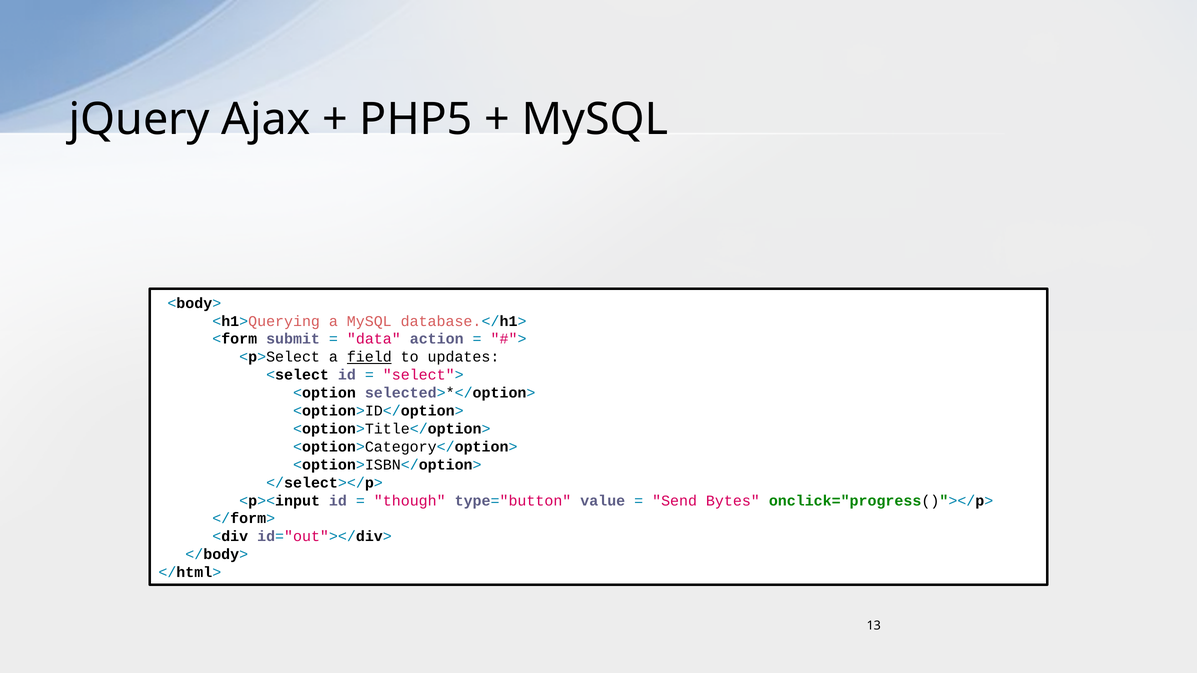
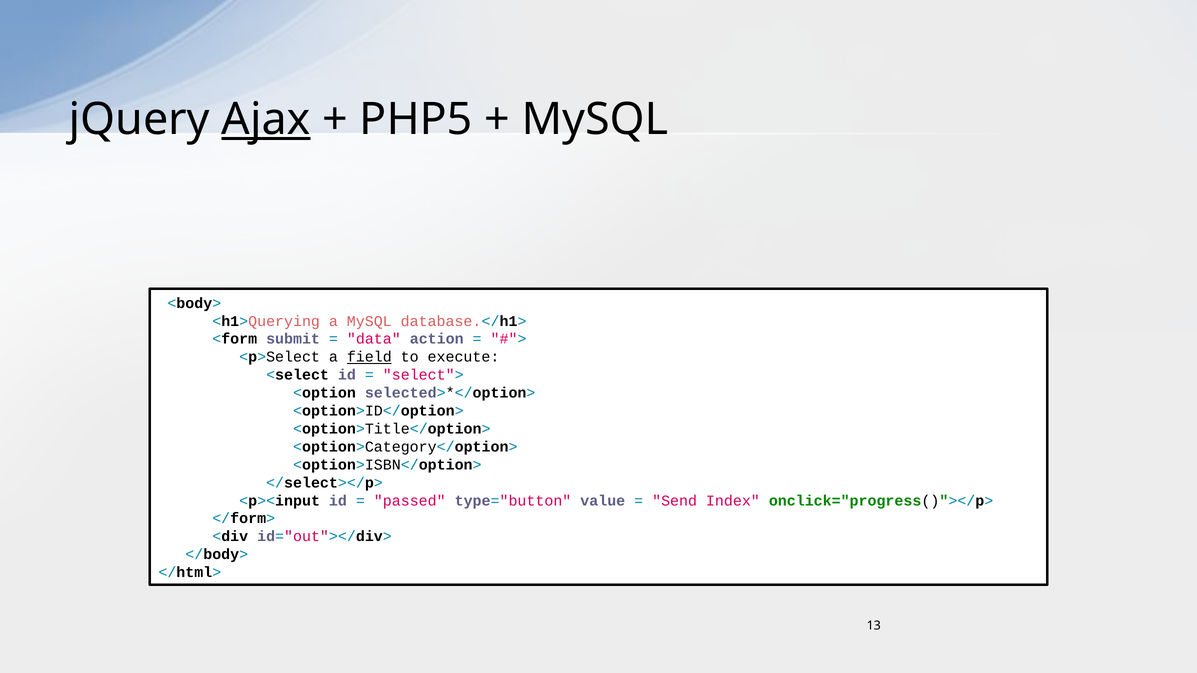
Ajax underline: none -> present
updates: updates -> execute
though: though -> passed
Bytes: Bytes -> Index
